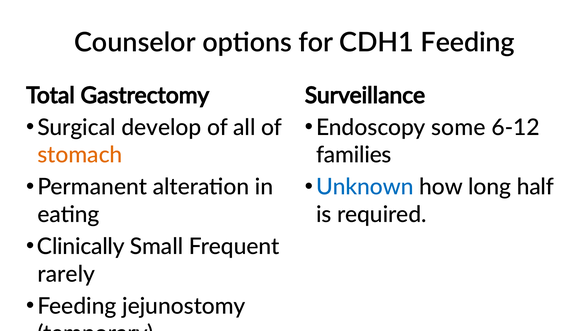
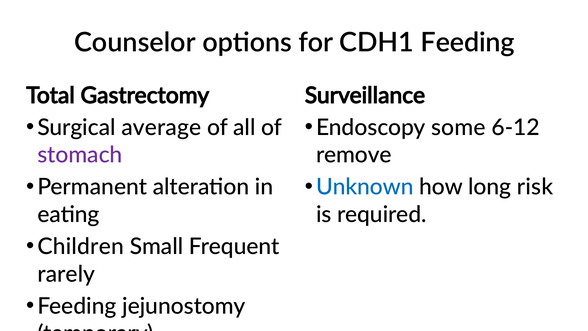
develop: develop -> average
stomach colour: orange -> purple
families: families -> remove
half: half -> risk
Clinically: Clinically -> Children
